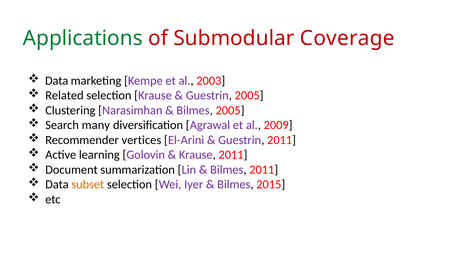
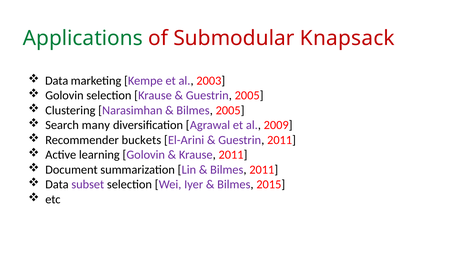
Coverage: Coverage -> Knapsack
Related at (64, 95): Related -> Golovin
vertices: vertices -> buckets
subset colour: orange -> purple
